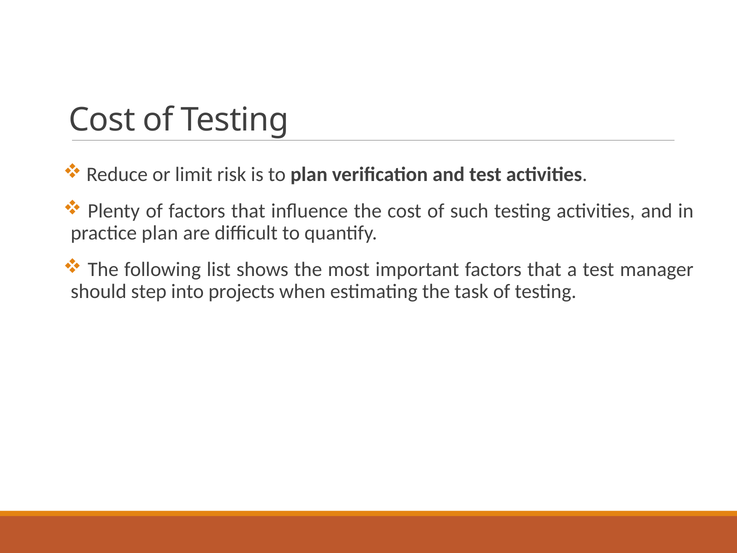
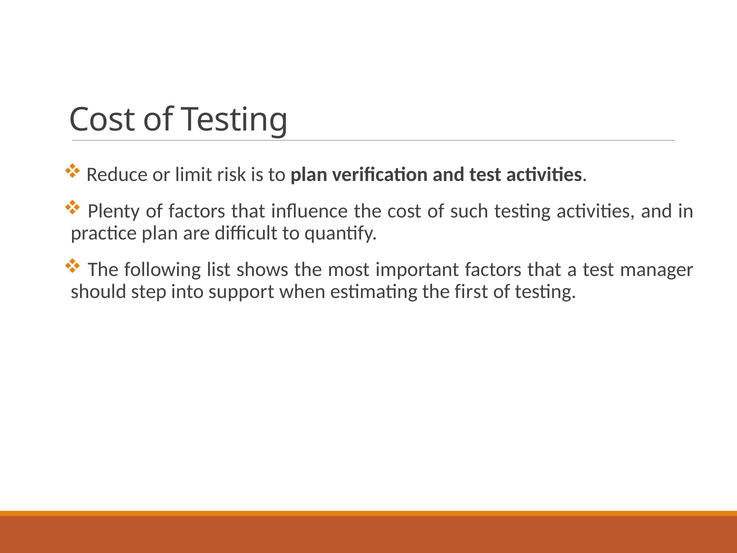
projects: projects -> support
task: task -> first
